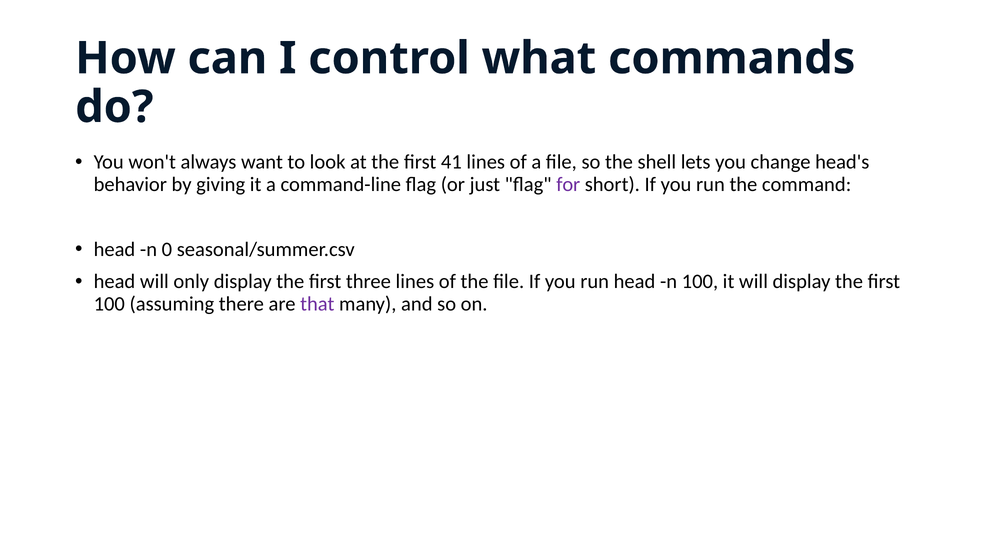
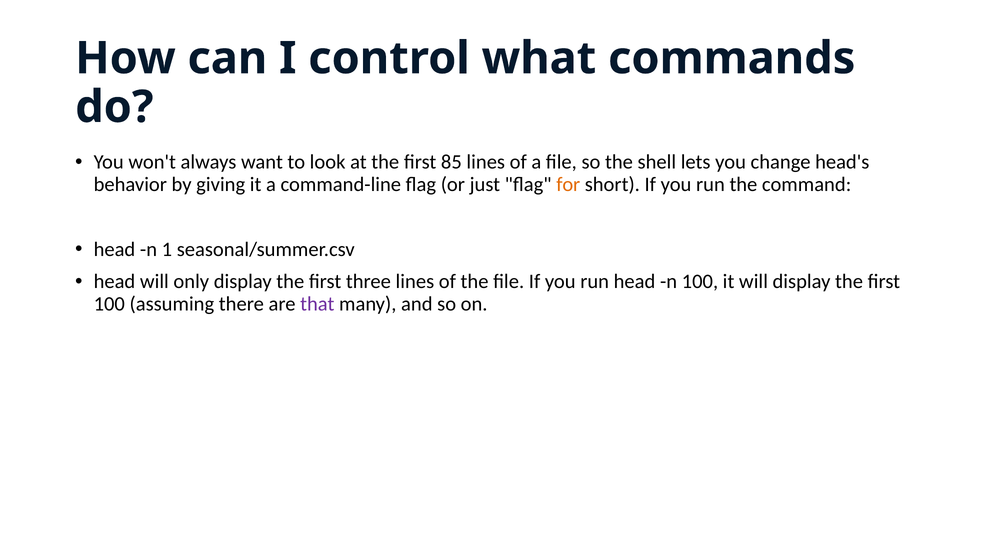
41: 41 -> 85
for colour: purple -> orange
0: 0 -> 1
